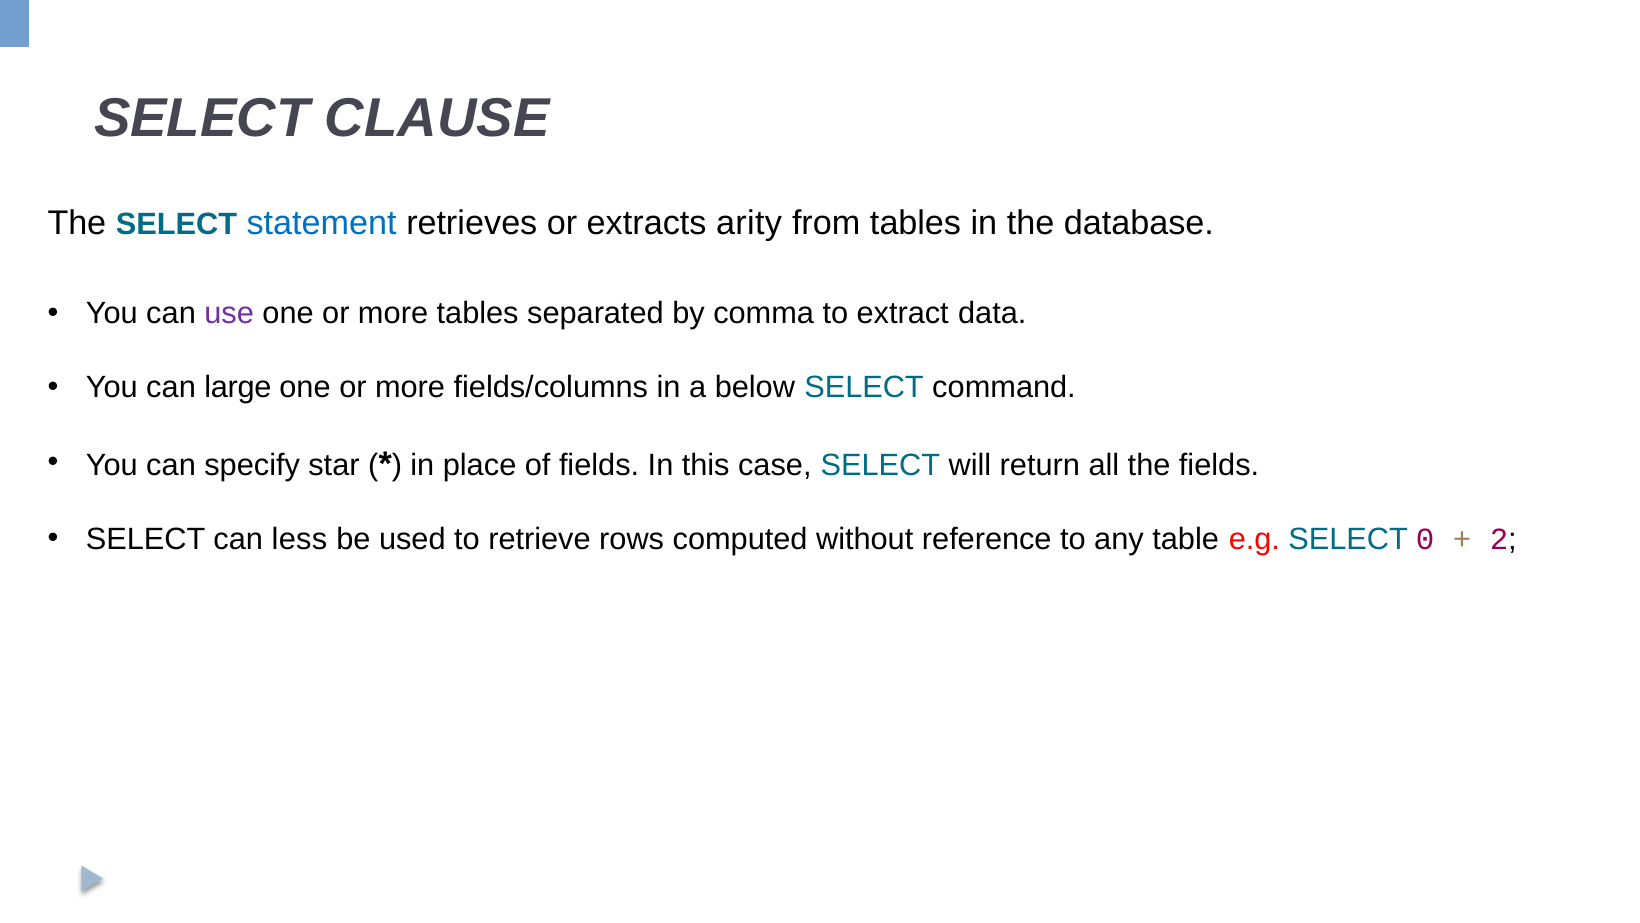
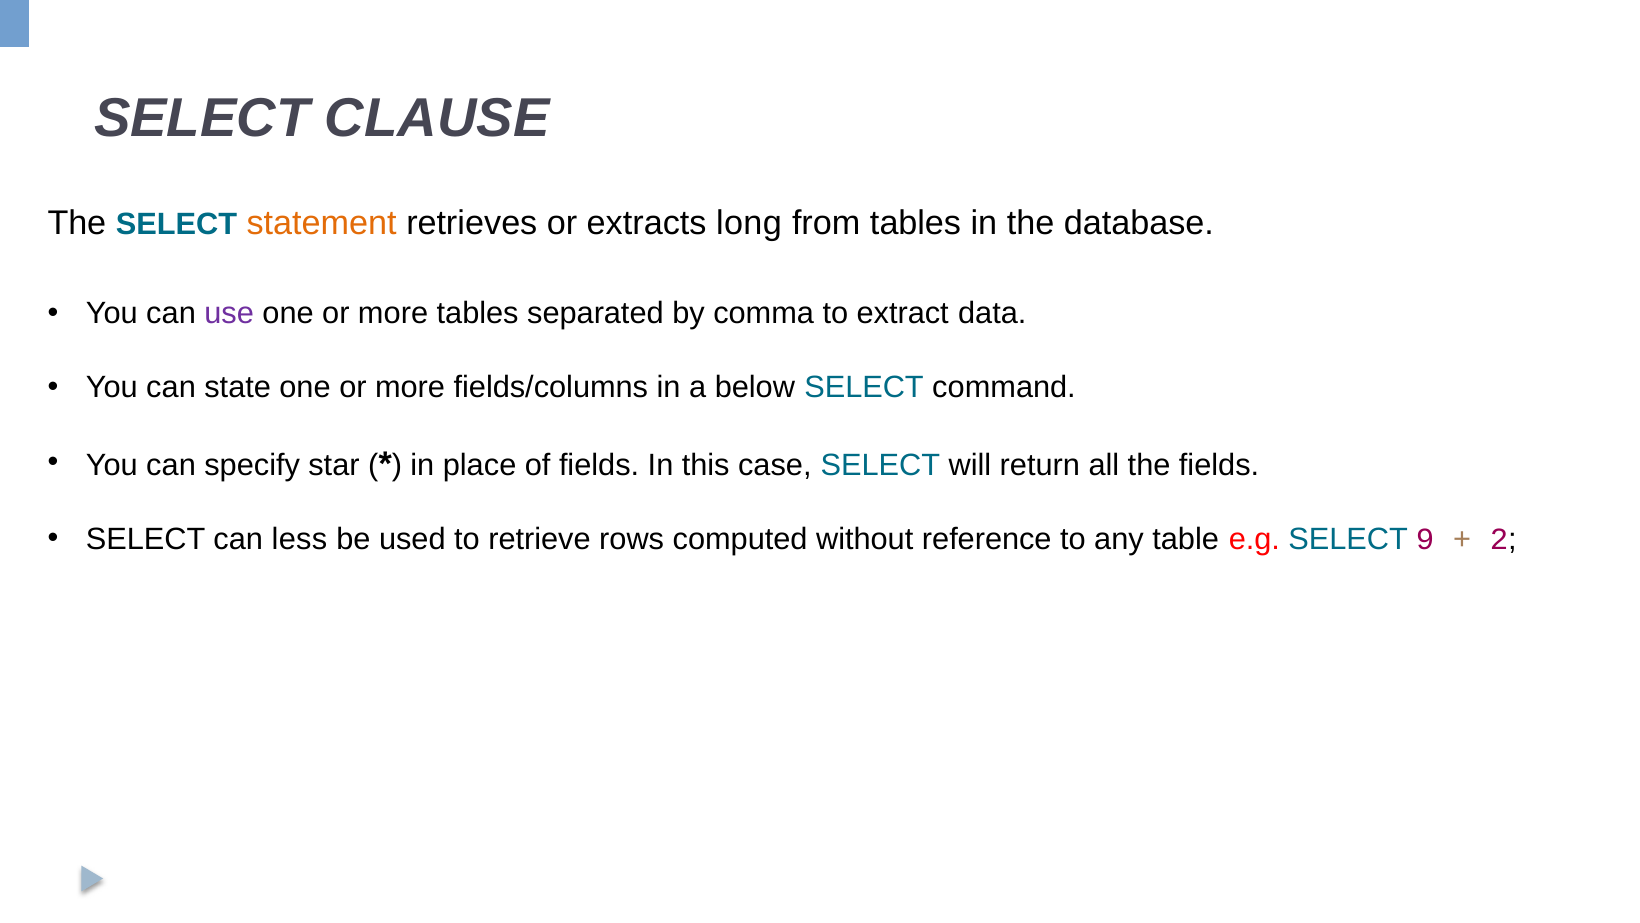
statement colour: blue -> orange
arity: arity -> long
large: large -> state
0: 0 -> 9
